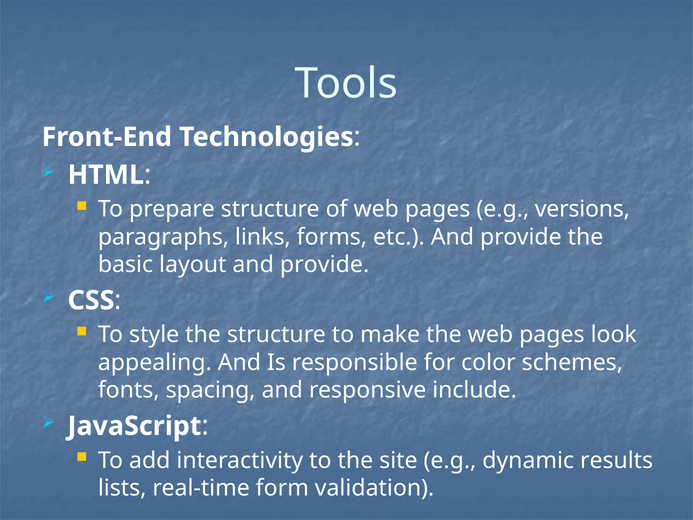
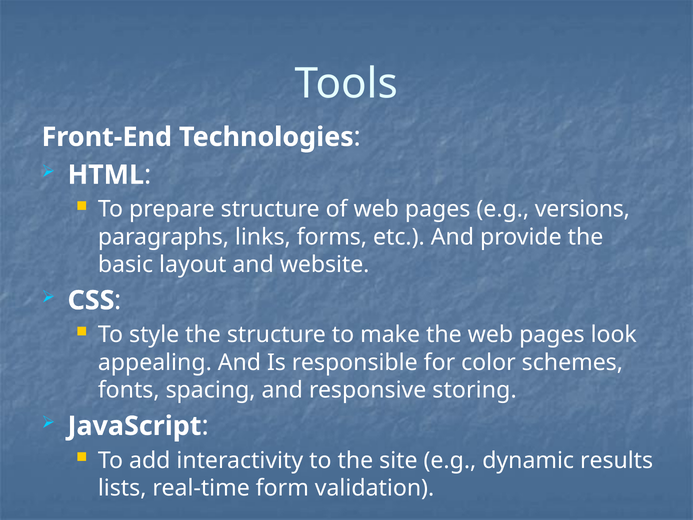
layout and provide: provide -> website
include: include -> storing
